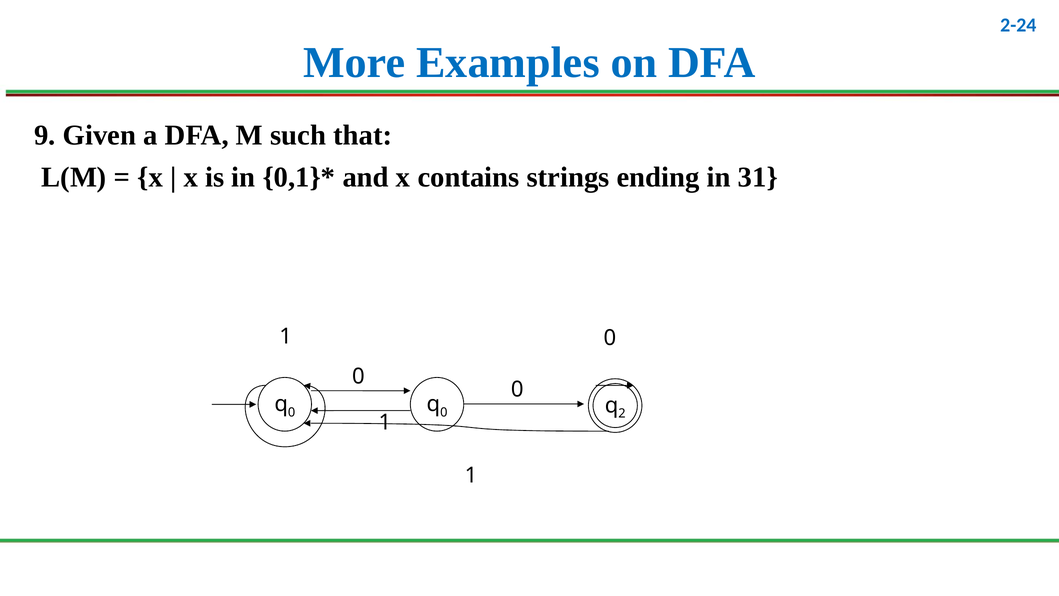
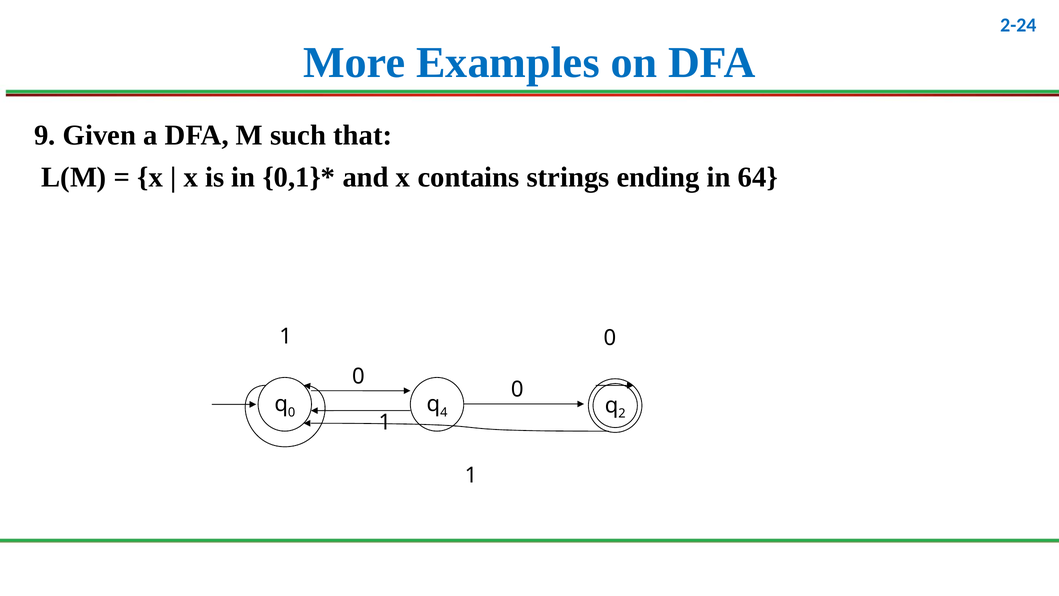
31: 31 -> 64
0 at (444, 412): 0 -> 4
